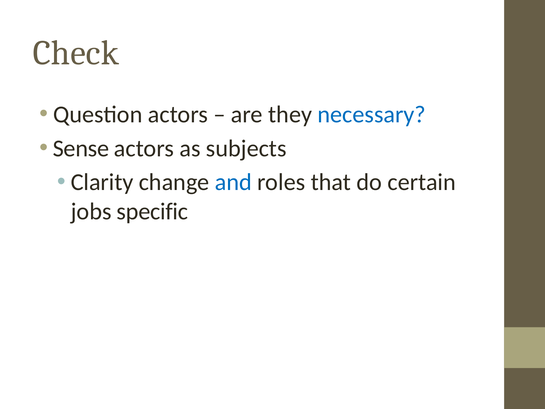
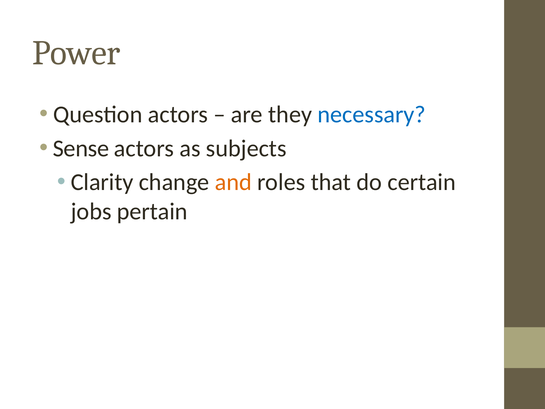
Check: Check -> Power
and colour: blue -> orange
specific: specific -> pertain
